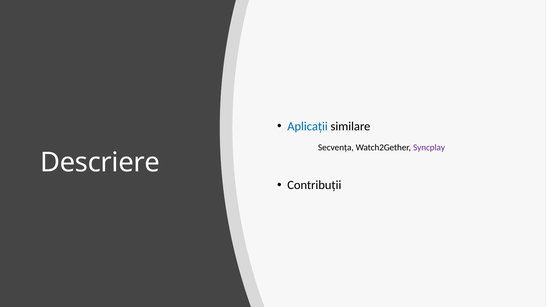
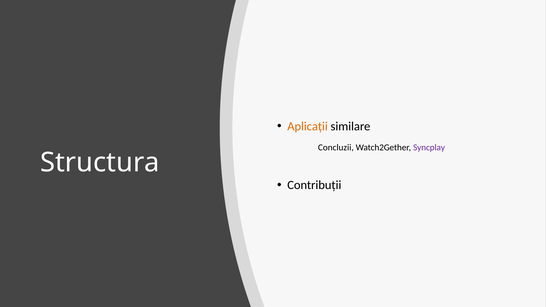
Aplicații colour: blue -> orange
Secvența: Secvența -> Concluzii
Descriere: Descriere -> Structura
